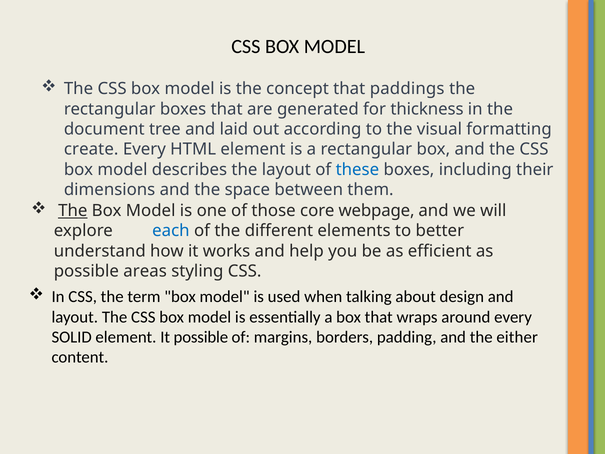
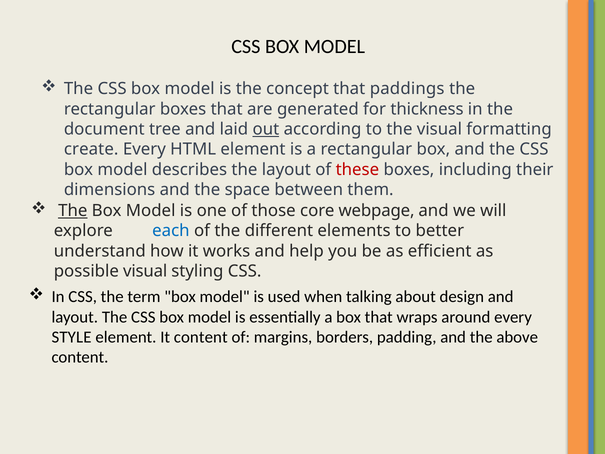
out underline: none -> present
these colour: blue -> red
possible areas: areas -> visual
SOLID: SOLID -> STYLE
It possible: possible -> content
either: either -> above
